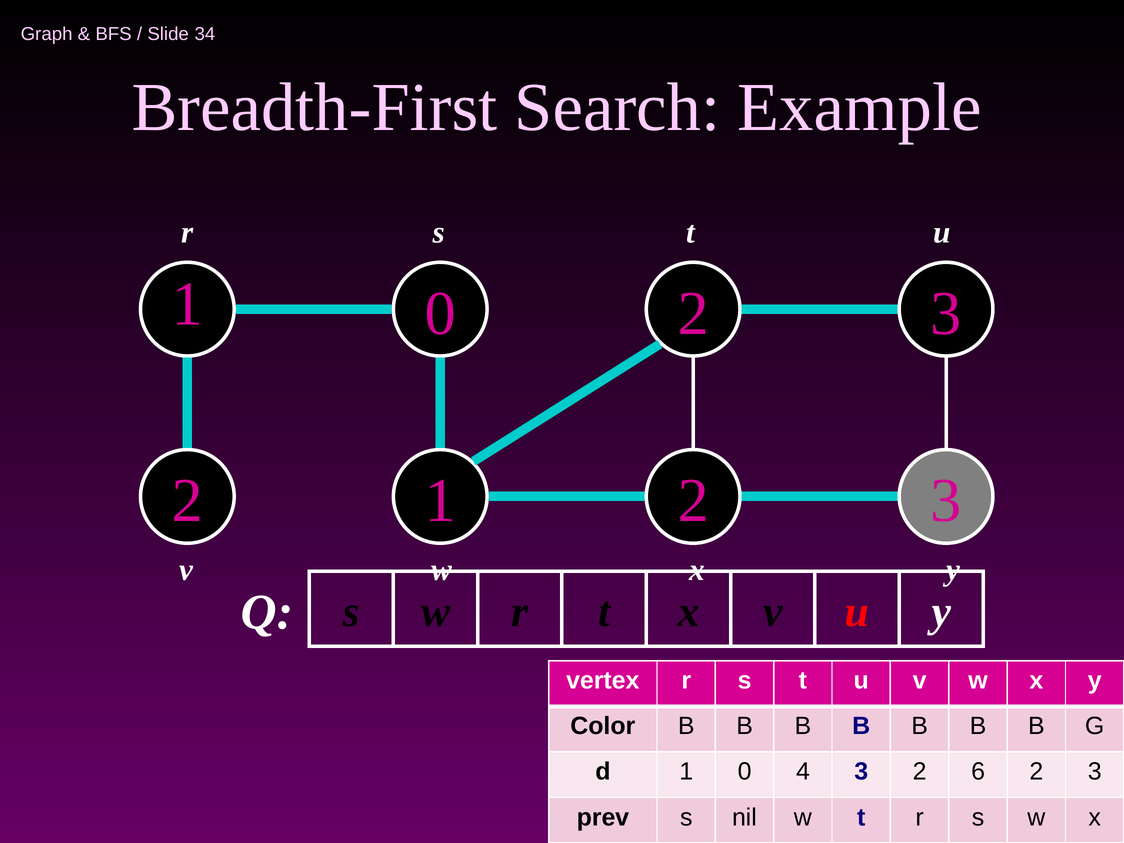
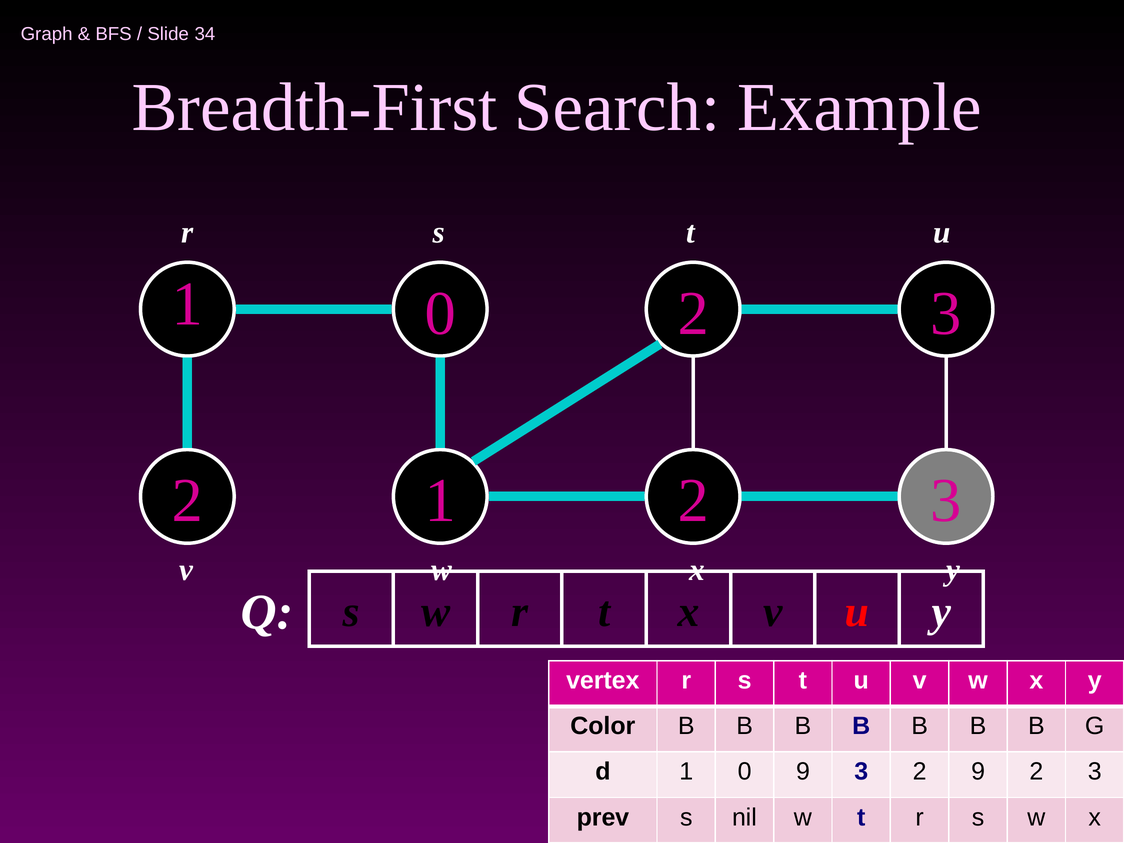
0 4: 4 -> 9
2 6: 6 -> 9
